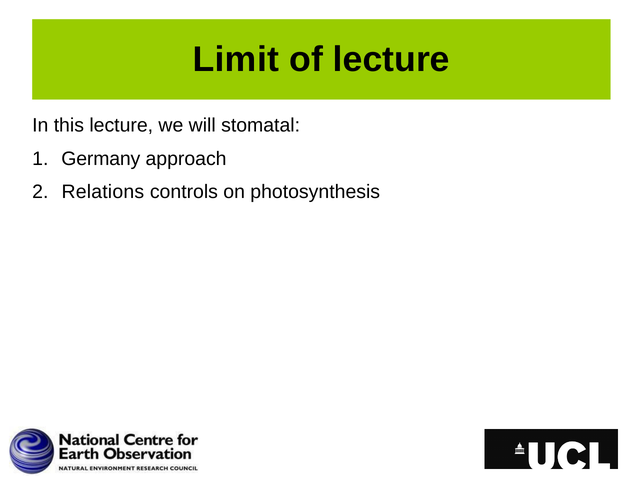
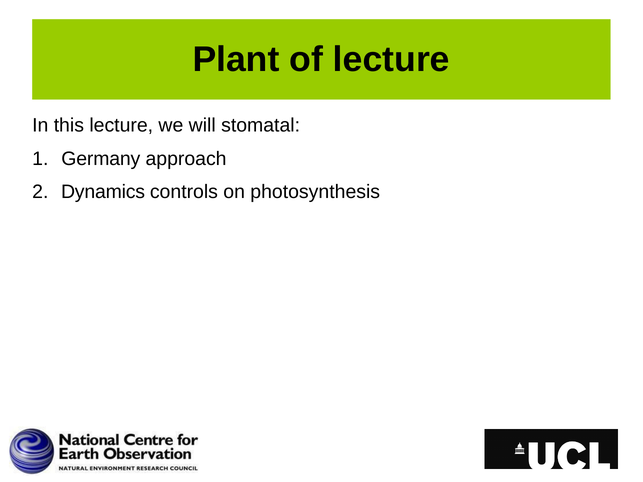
Limit: Limit -> Plant
Relations: Relations -> Dynamics
